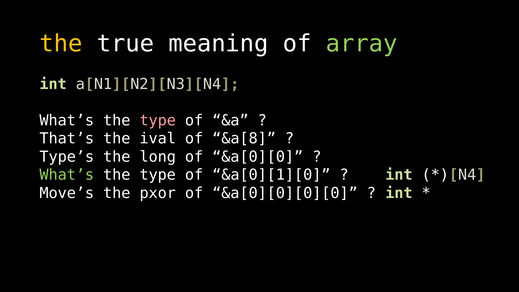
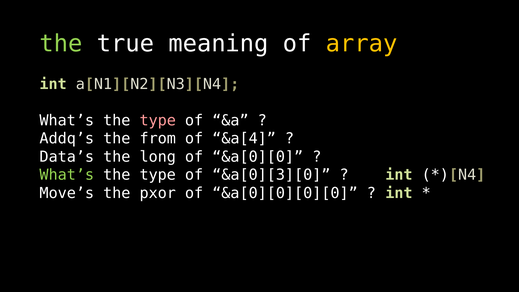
the at (61, 44) colour: yellow -> light green
array colour: light green -> yellow
That’s: That’s -> Addq’s
ival: ival -> from
&a[8: &a[8 -> &a[4
Type’s: Type’s -> Data’s
&a[0][1][0: &a[0][1][0 -> &a[0][3][0
